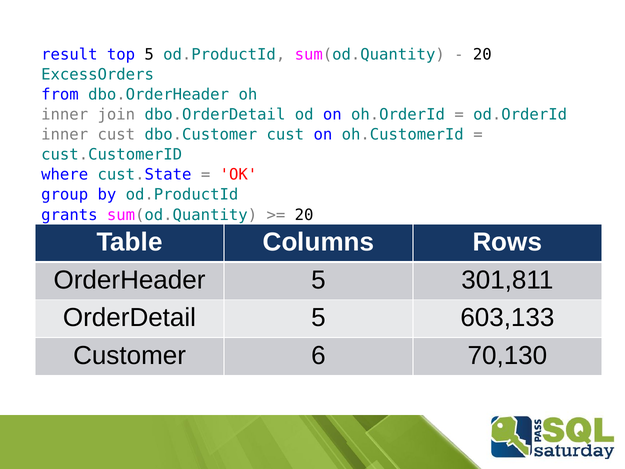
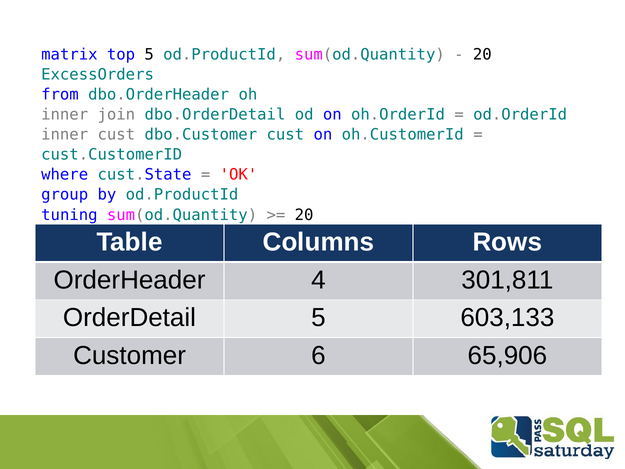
result: result -> matrix
grants: grants -> tuning
OrderHeader 5: 5 -> 4
70,130: 70,130 -> 65,906
